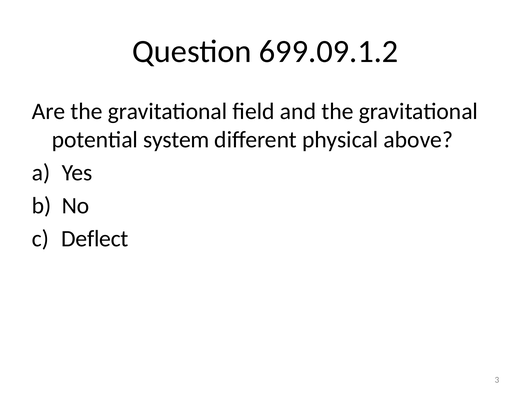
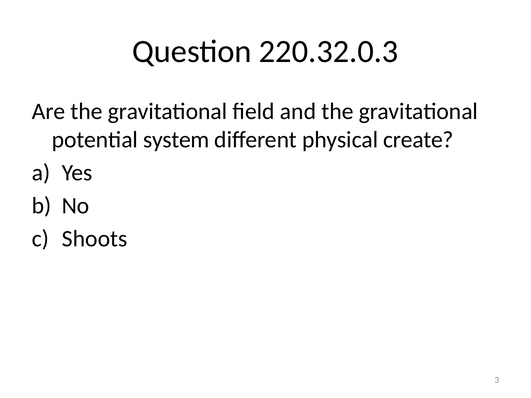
699.09.1.2: 699.09.1.2 -> 220.32.0.3
above: above -> create
Deflect: Deflect -> Shoots
